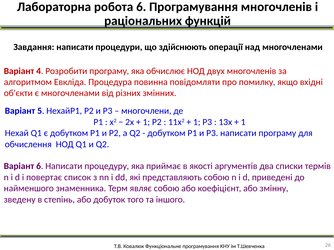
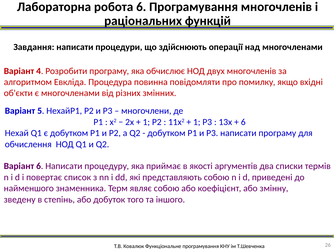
1 at (243, 122): 1 -> 6
